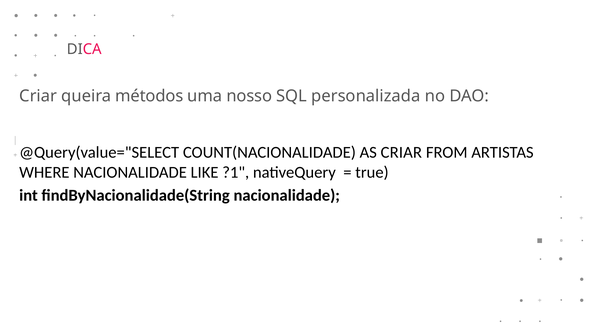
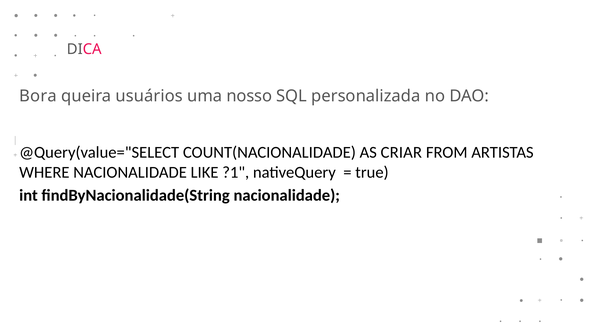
Criar at (38, 96): Criar -> Bora
métodos: métodos -> usuários
